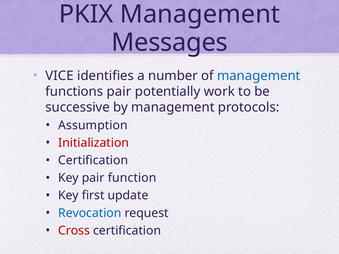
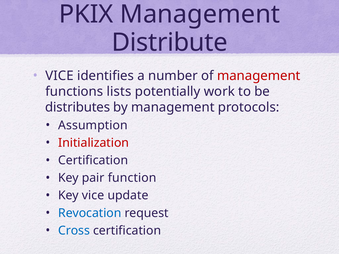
Messages: Messages -> Distribute
management at (259, 76) colour: blue -> red
functions pair: pair -> lists
successive: successive -> distributes
Key first: first -> vice
Cross colour: red -> blue
